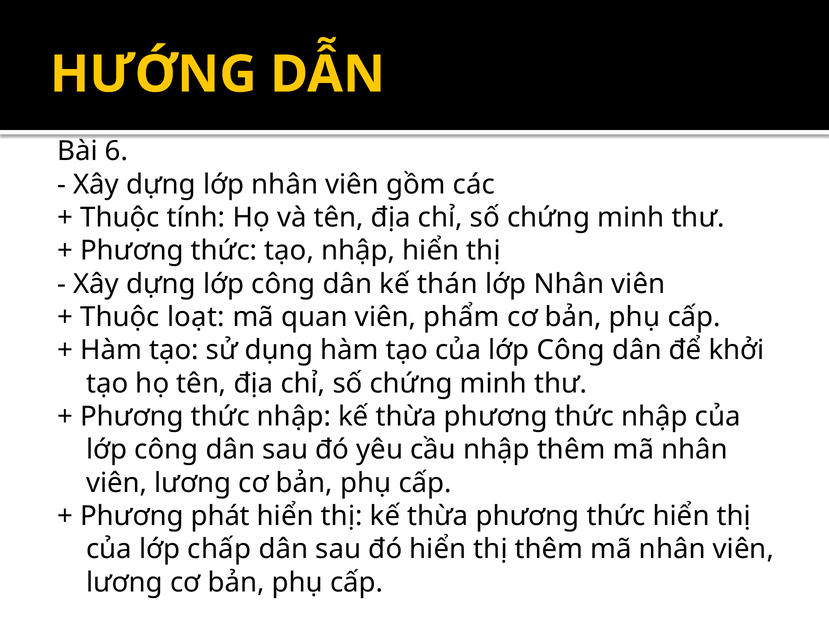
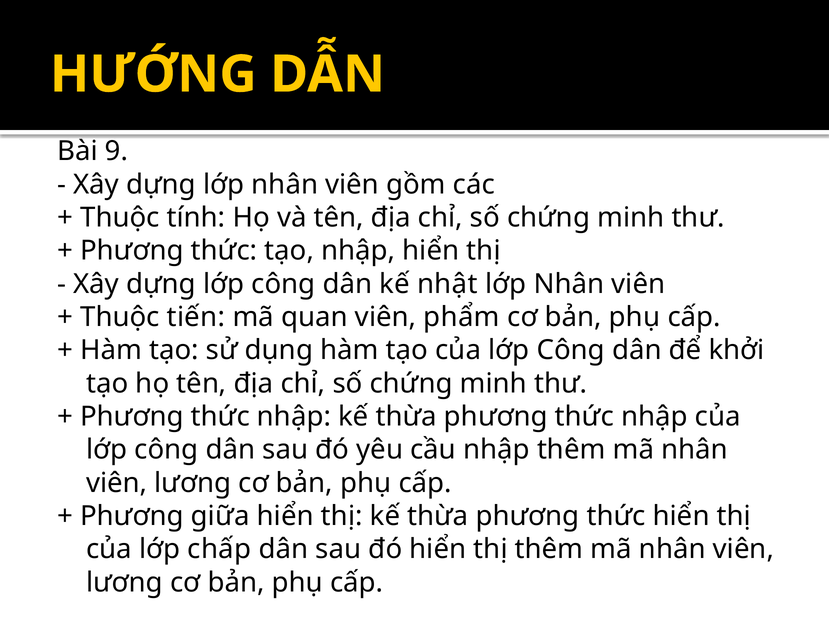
6: 6 -> 9
thán: thán -> nhật
loạt: loạt -> tiến
phát: phát -> giữa
